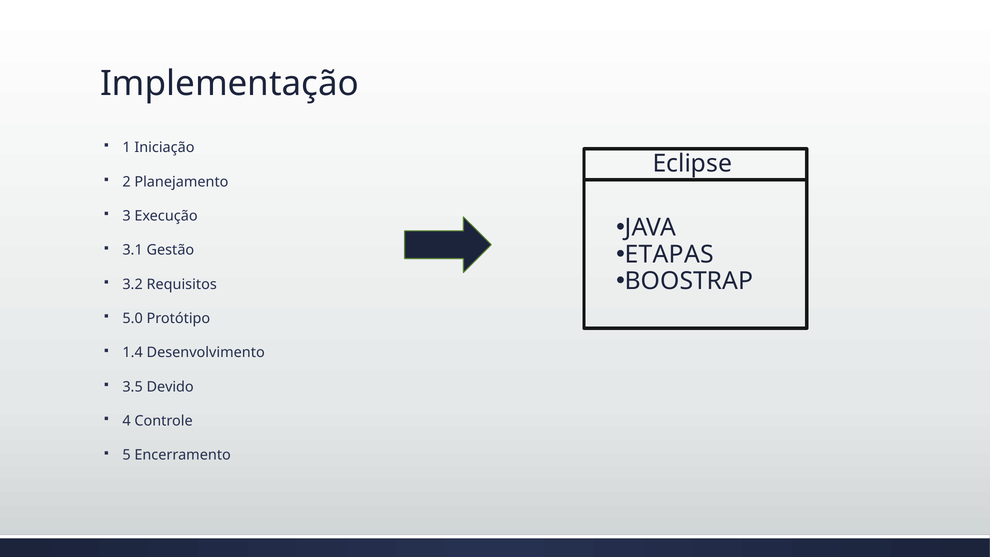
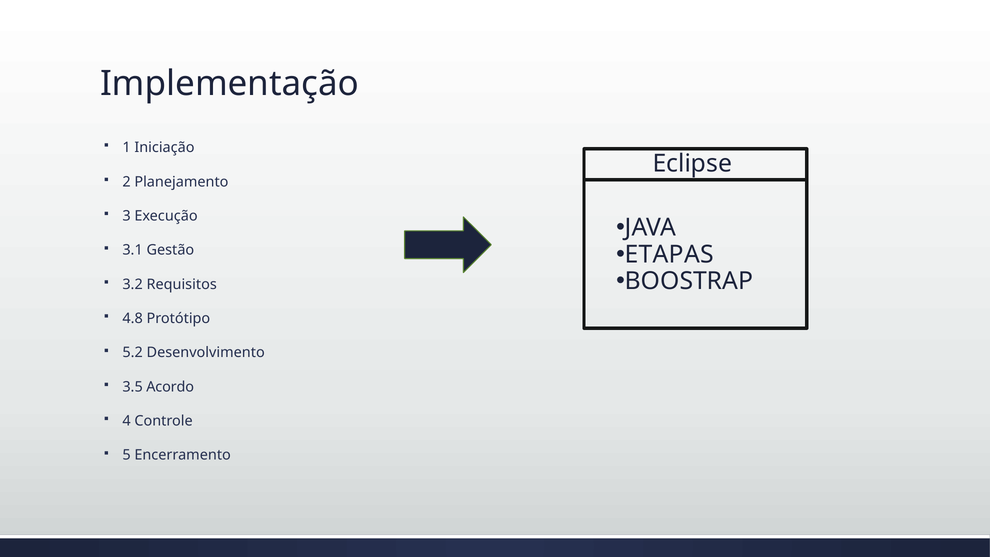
5.0: 5.0 -> 4.8
1.4: 1.4 -> 5.2
Devido: Devido -> Acordo
